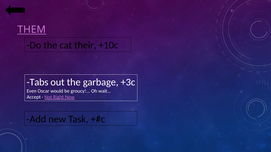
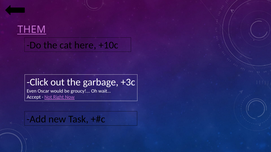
their: their -> here
Tabs: Tabs -> Click
